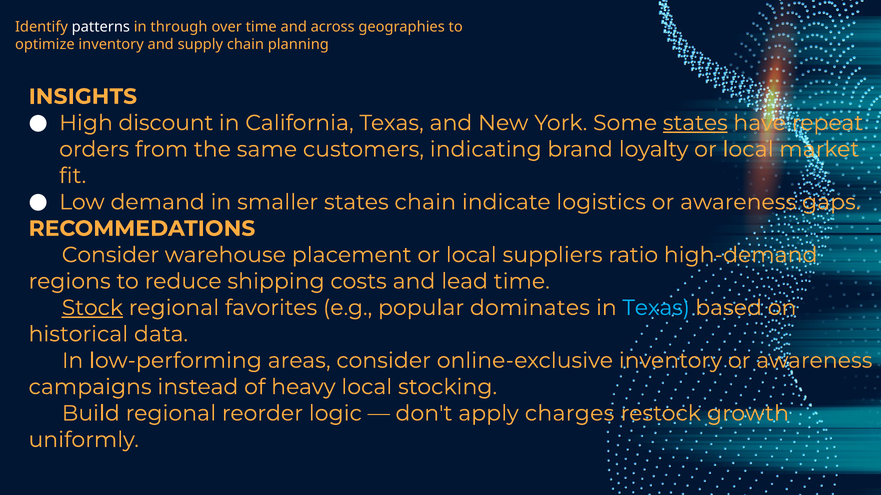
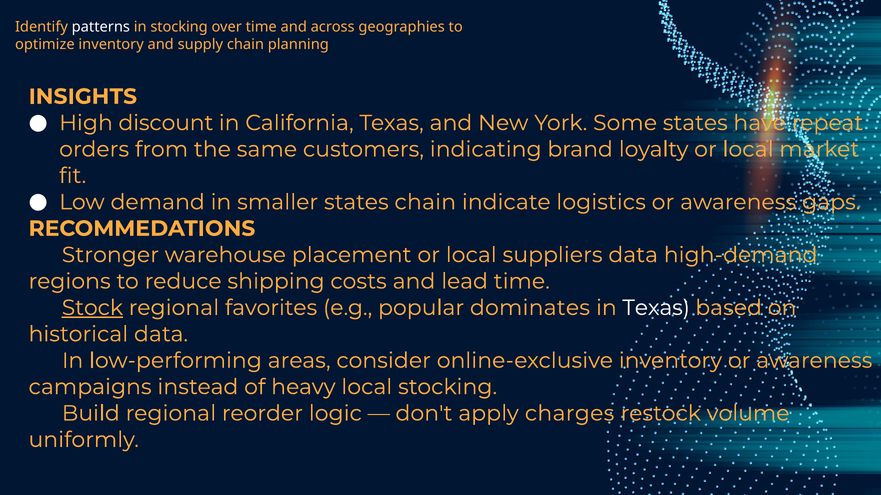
in through: through -> stocking
states at (695, 123) underline: present -> none
Consider at (110, 255): Consider -> Stronger
suppliers ratio: ratio -> data
Texas at (656, 308) colour: light blue -> white
growth: growth -> volume
